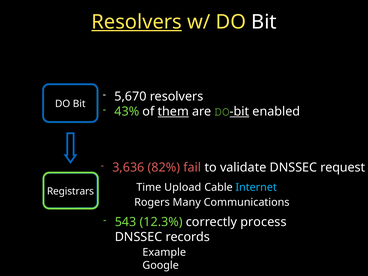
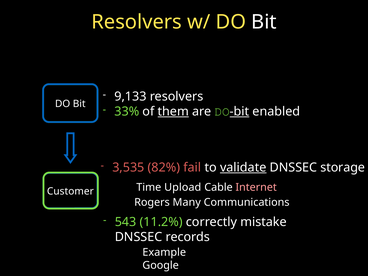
Resolvers at (137, 22) underline: present -> none
5,670: 5,670 -> 9,133
43%: 43% -> 33%
3,636: 3,636 -> 3,535
validate underline: none -> present
request: request -> storage
Internet colour: light blue -> pink
Registrars: Registrars -> Customer
12.3%: 12.3% -> 11.2%
process: process -> mistake
